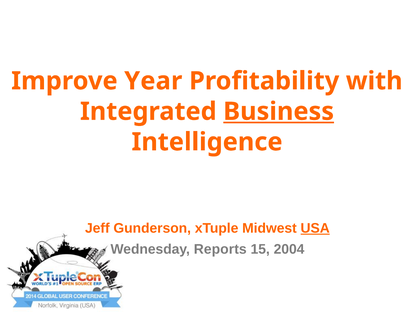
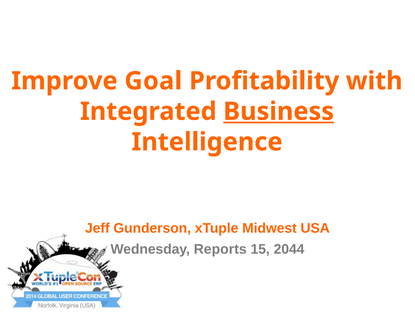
Year: Year -> Goal
USA underline: present -> none
2004: 2004 -> 2044
